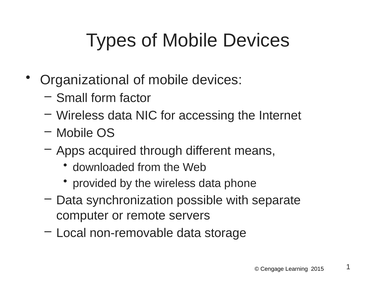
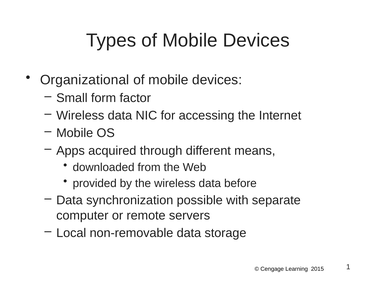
phone: phone -> before
